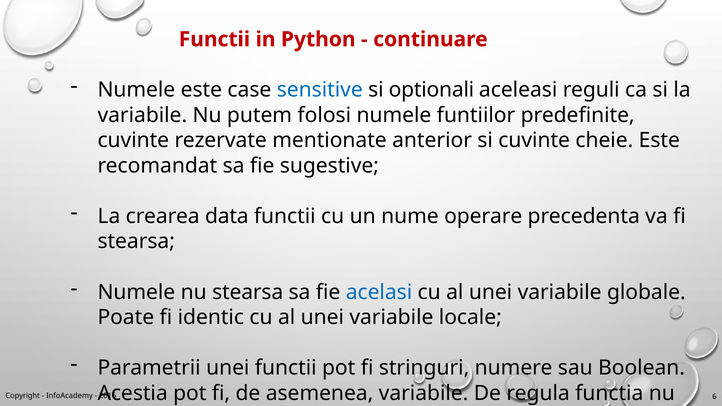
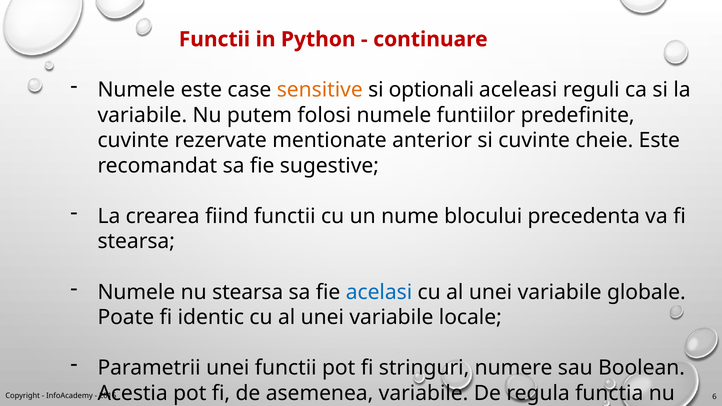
sensitive colour: blue -> orange
data: data -> fiind
operare: operare -> blocului
